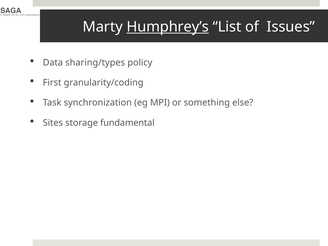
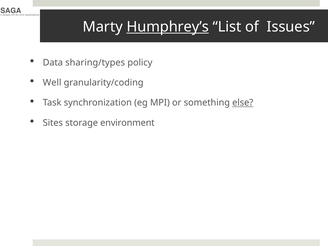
First: First -> Well
else underline: none -> present
fundamental: fundamental -> environment
